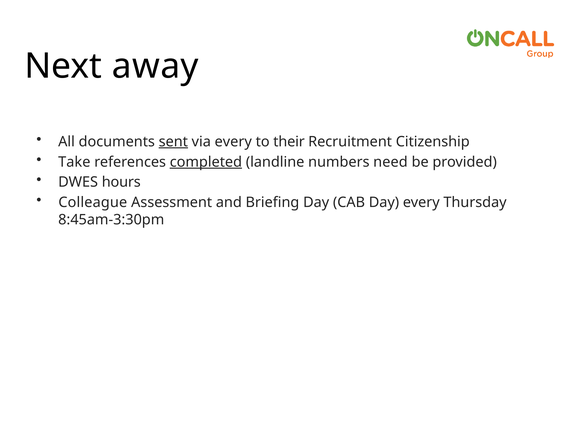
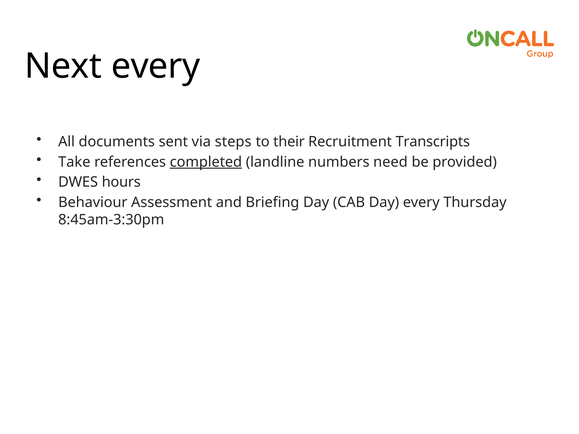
Next away: away -> every
sent underline: present -> none
via every: every -> steps
Citizenship: Citizenship -> Transcripts
Colleague: Colleague -> Behaviour
